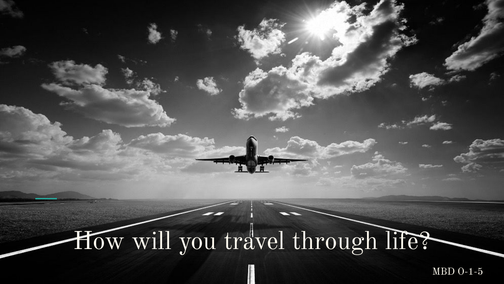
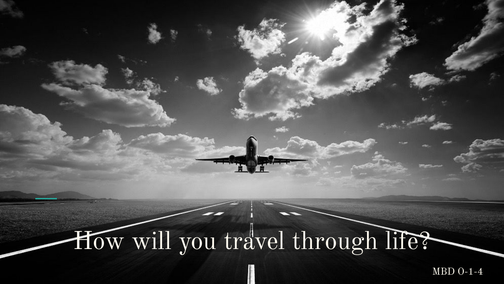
O-1-5: O-1-5 -> O-1-4
